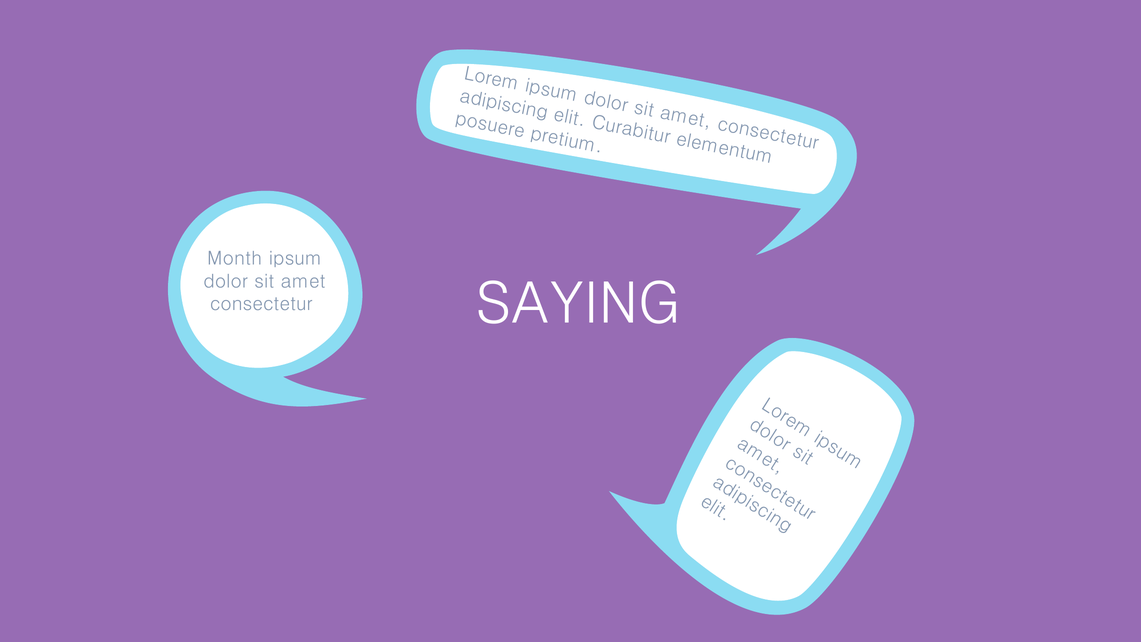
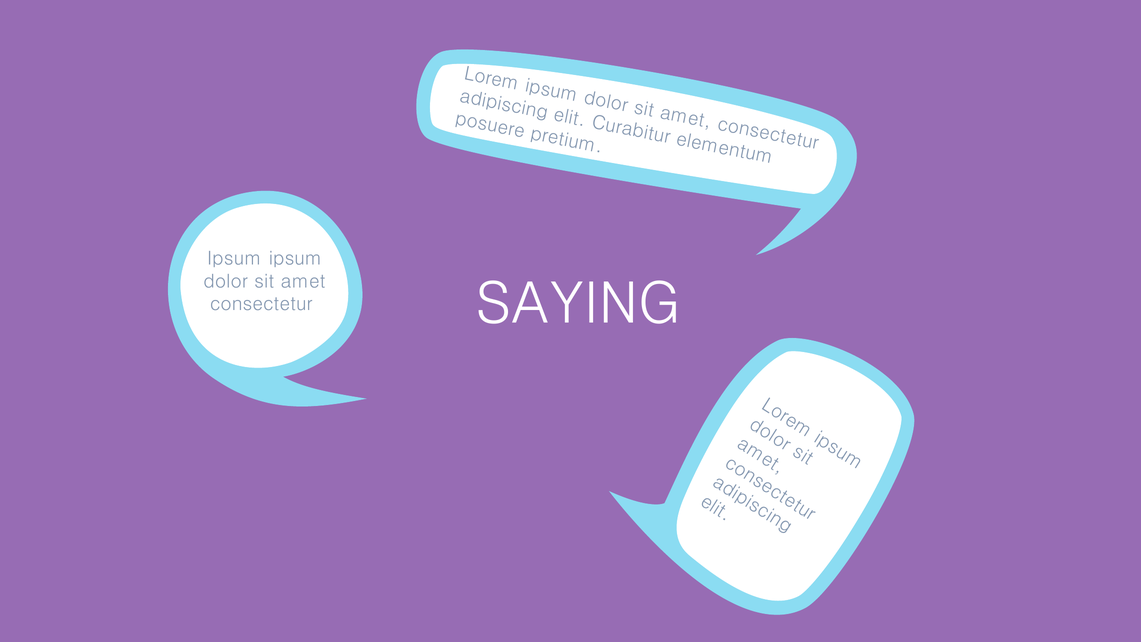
Month at (234, 258): Month -> Ipsum
